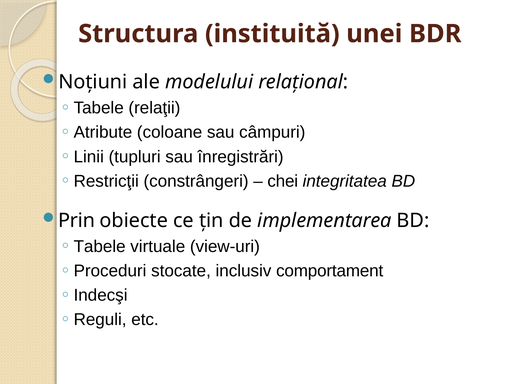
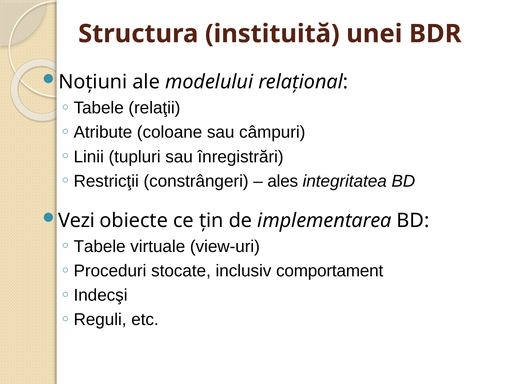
chei: chei -> ales
Prin: Prin -> Vezi
